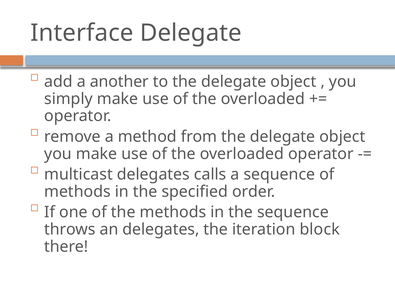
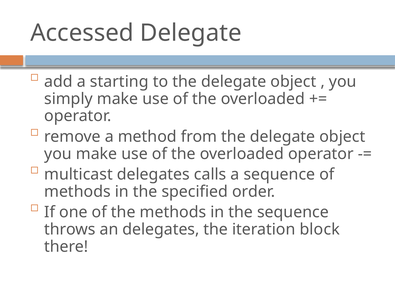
Interface: Interface -> Accessed
another: another -> starting
